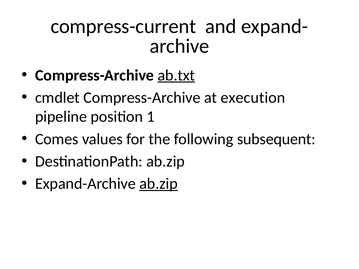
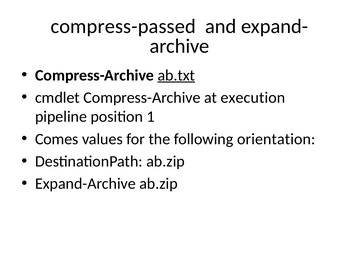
compress-current: compress-current -> compress-passed
subsequent: subsequent -> orientation
ab.zip at (159, 184) underline: present -> none
